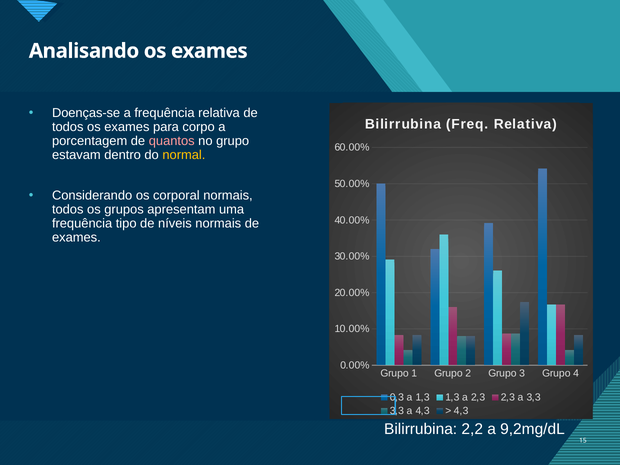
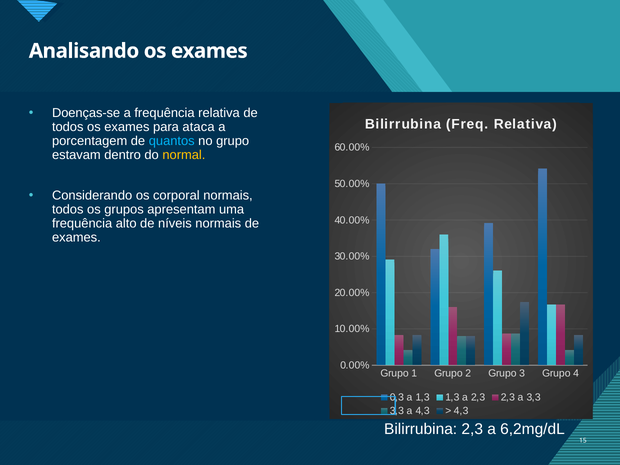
corpo: corpo -> ataca
quantos colour: pink -> light blue
tipo: tipo -> alto
Bilirrubina 2,2: 2,2 -> 2,3
9,2mg/dL: 9,2mg/dL -> 6,2mg/dL
